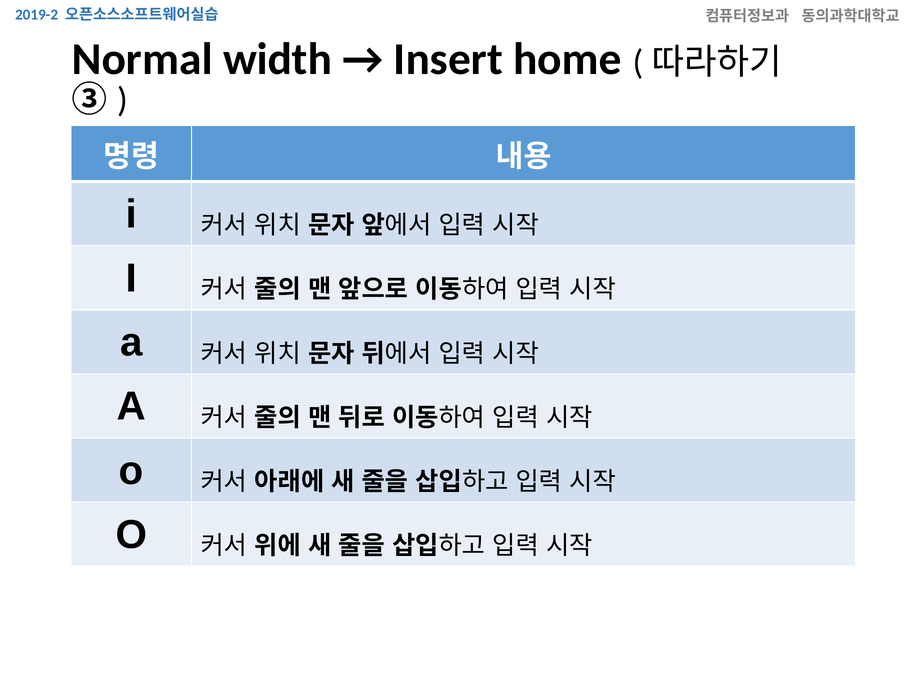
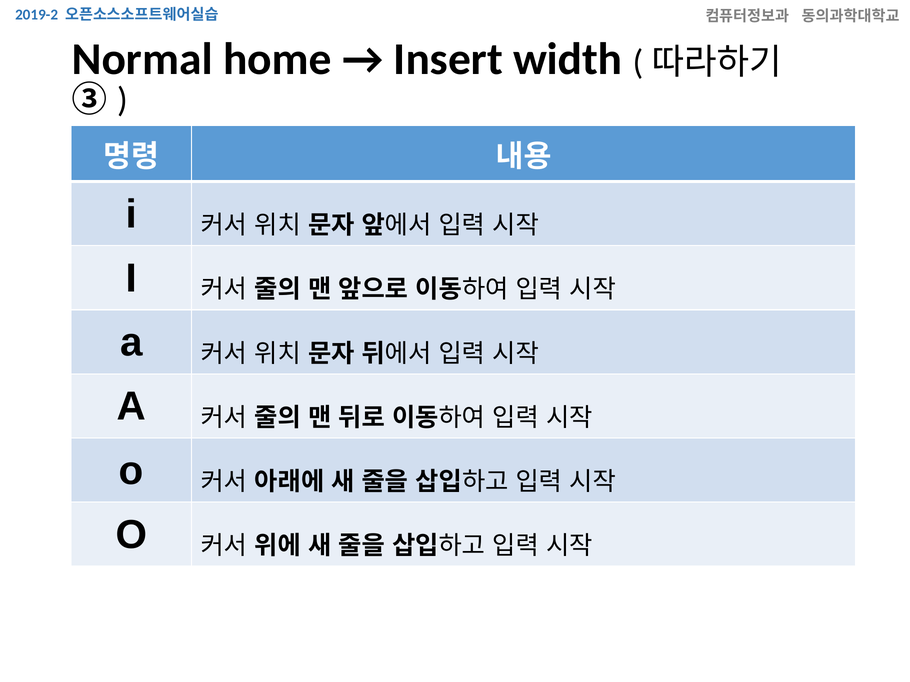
width: width -> home
home: home -> width
